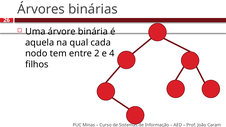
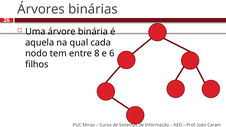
2: 2 -> 8
4: 4 -> 6
